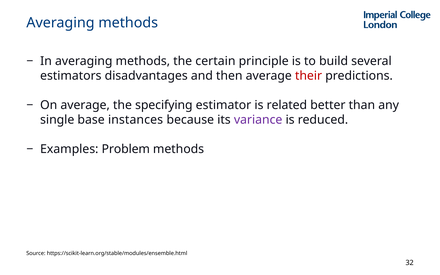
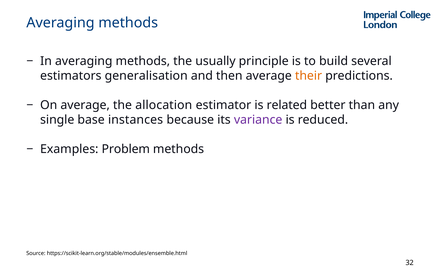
certain: certain -> usually
disadvantages: disadvantages -> generalisation
their colour: red -> orange
specifying: specifying -> allocation
